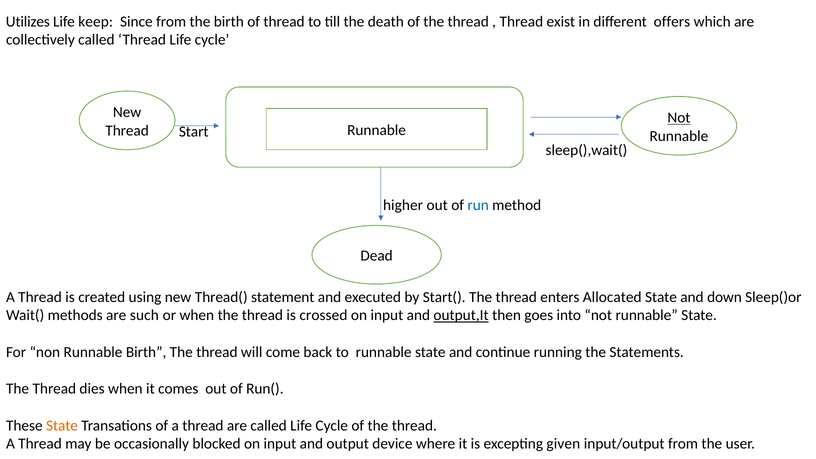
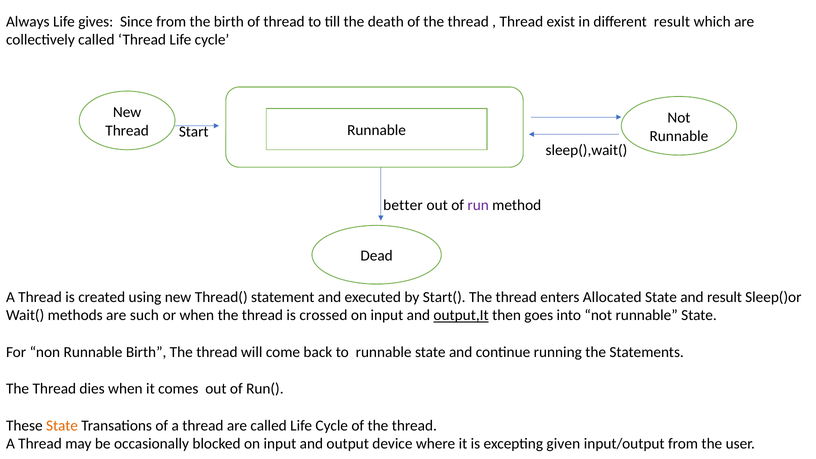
Utilizes: Utilizes -> Always
keep: keep -> gives
different offers: offers -> result
Not at (679, 118) underline: present -> none
higher: higher -> better
run colour: blue -> purple
and down: down -> result
